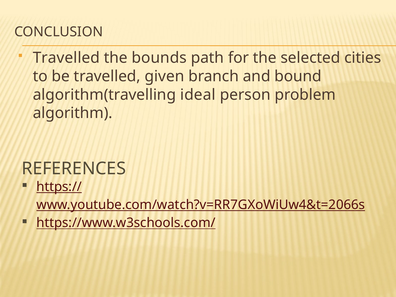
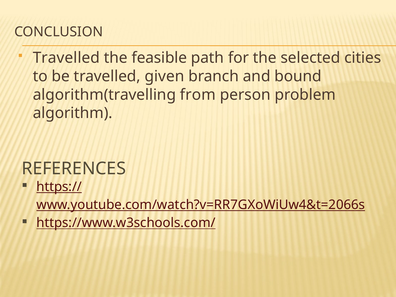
bounds: bounds -> feasible
ideal: ideal -> from
